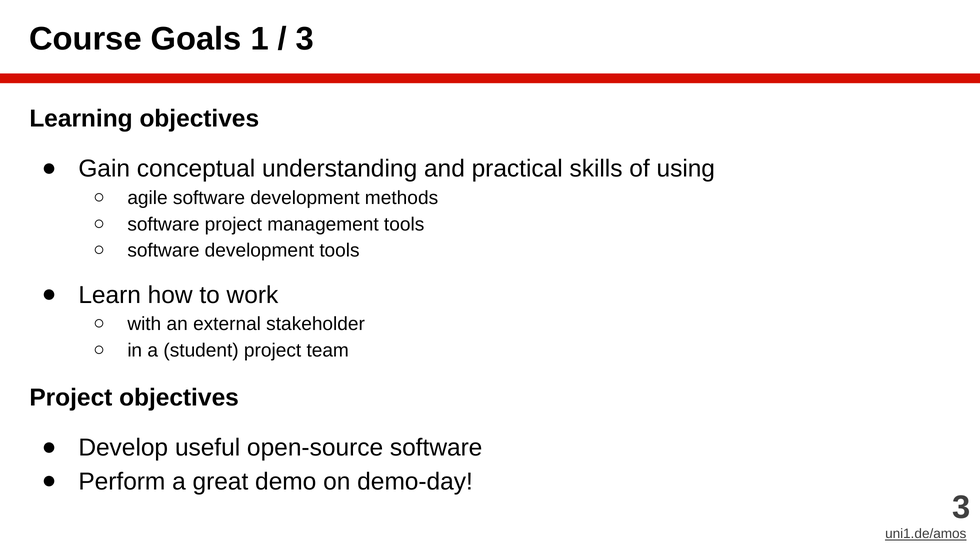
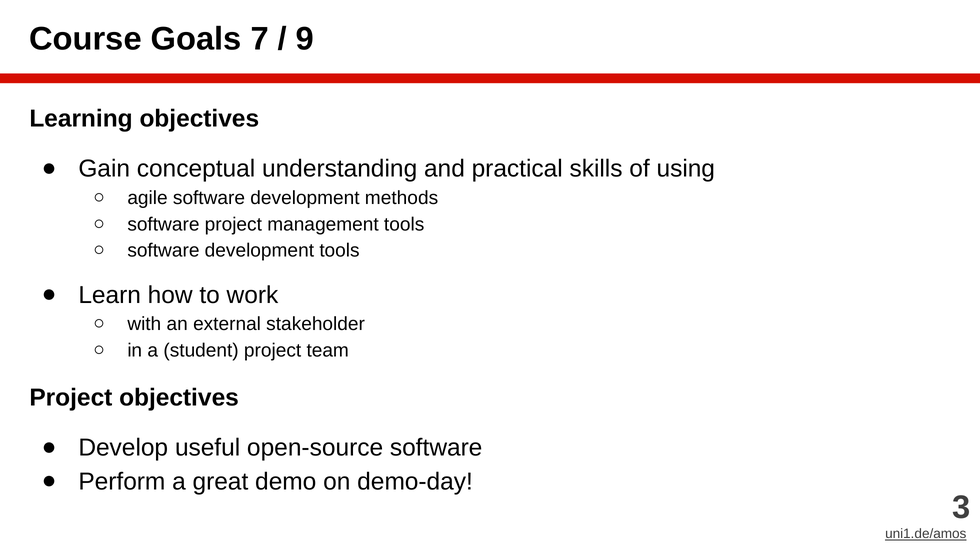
1: 1 -> 7
3 at (305, 39): 3 -> 9
